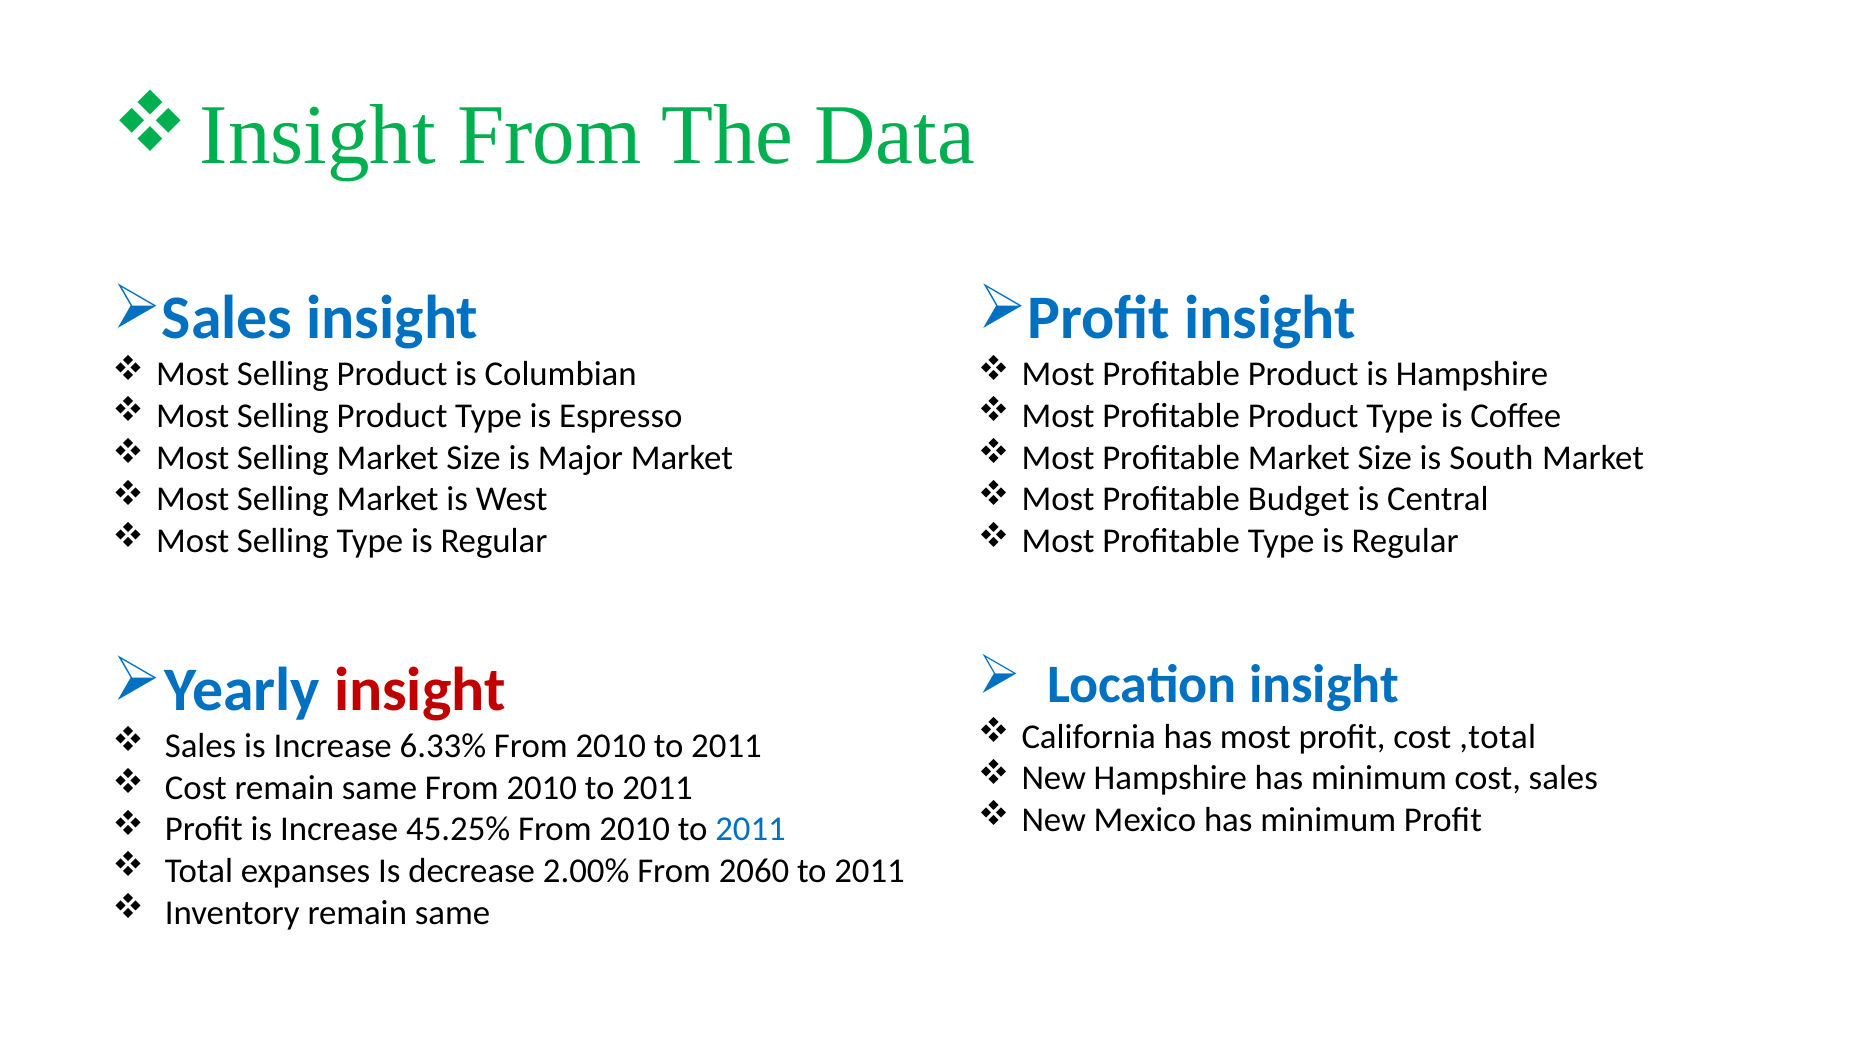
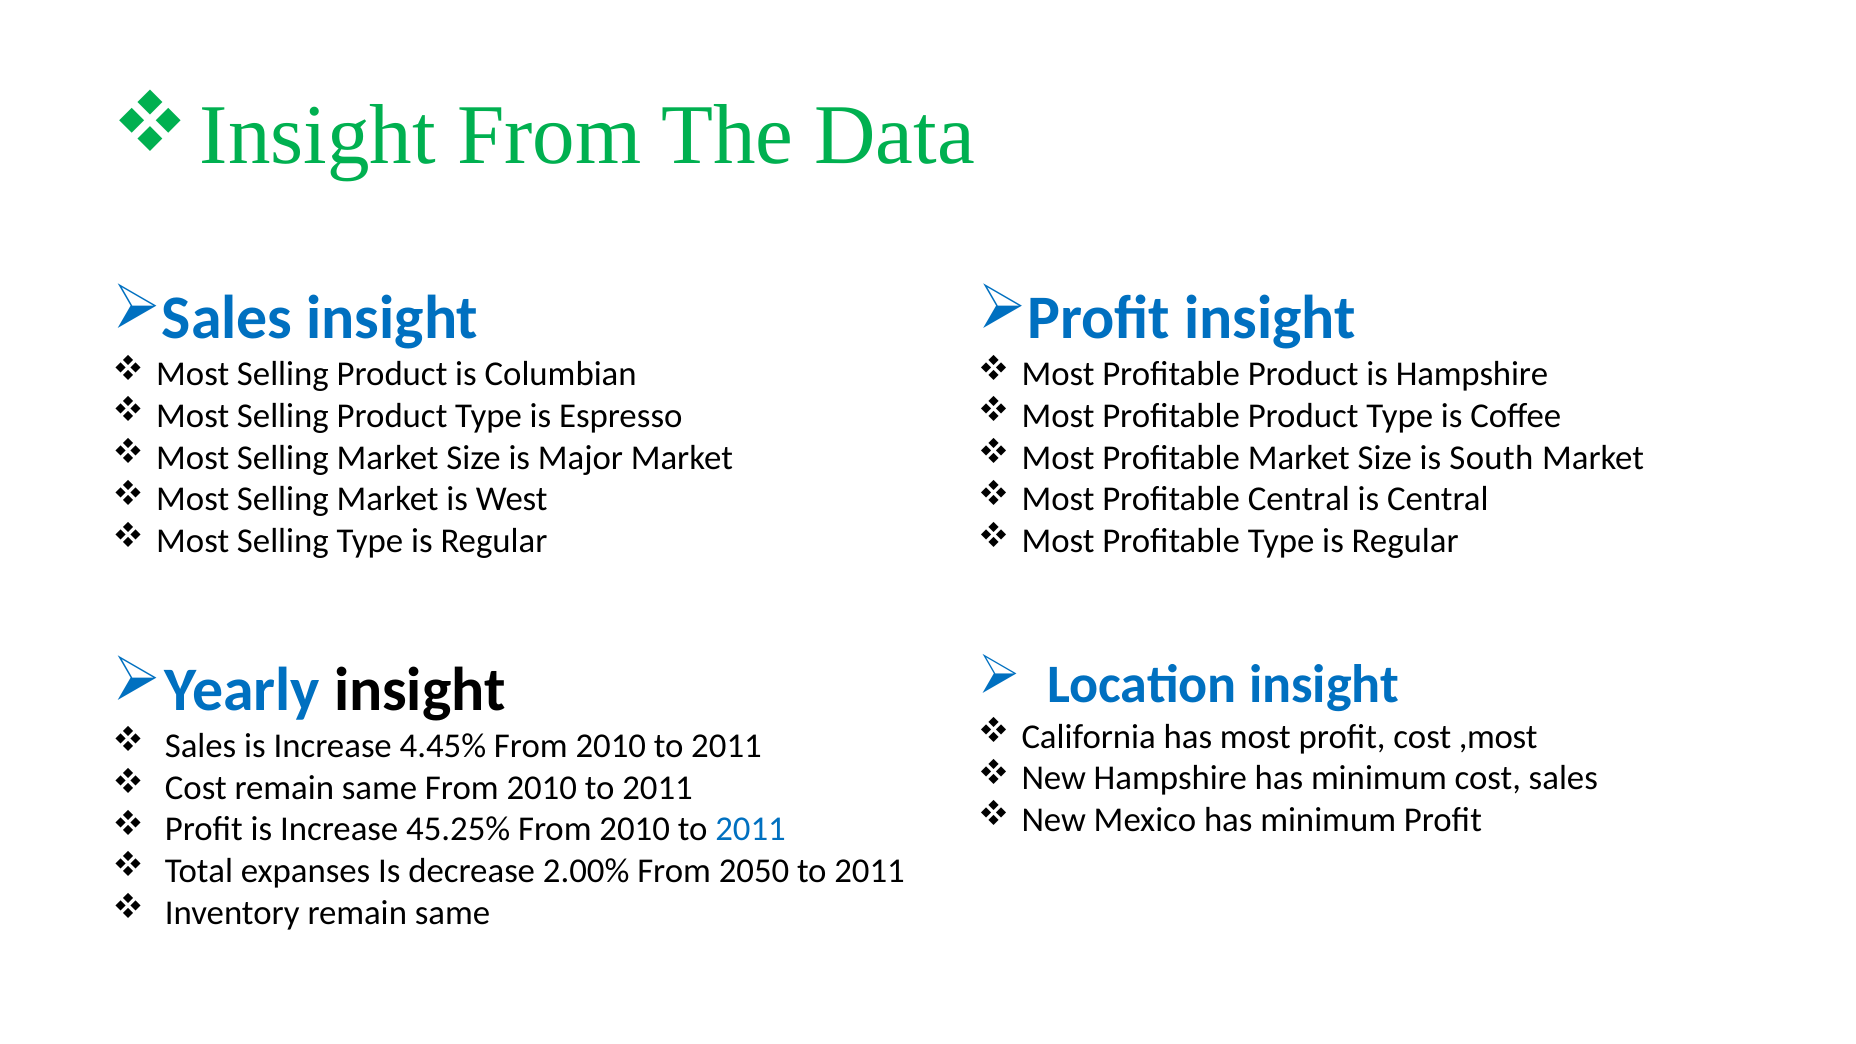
Profitable Budget: Budget -> Central
insight at (420, 690) colour: red -> black
,total: ,total -> ,most
6.33%: 6.33% -> 4.45%
2060: 2060 -> 2050
